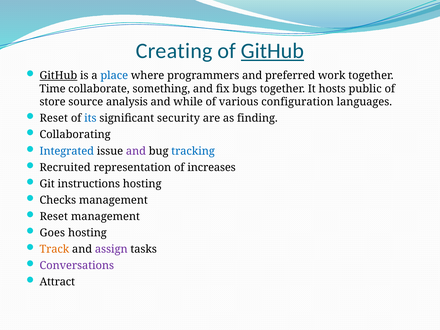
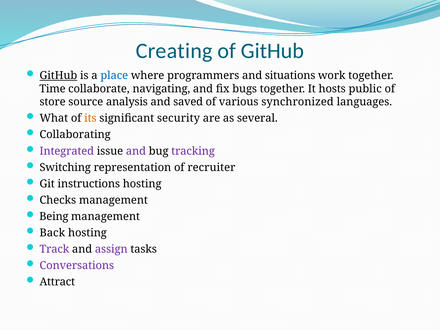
GitHub at (272, 51) underline: present -> none
preferred: preferred -> situations
something: something -> navigating
while: while -> saved
configuration: configuration -> synchronized
Reset at (54, 118): Reset -> What
its colour: blue -> orange
finding: finding -> several
Integrated colour: blue -> purple
tracking colour: blue -> purple
Recruited: Recruited -> Switching
increases: increases -> recruiter
Reset at (54, 217): Reset -> Being
Goes: Goes -> Back
Track colour: orange -> purple
